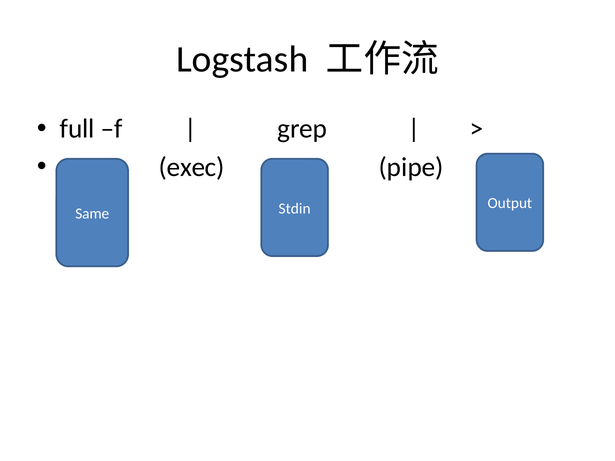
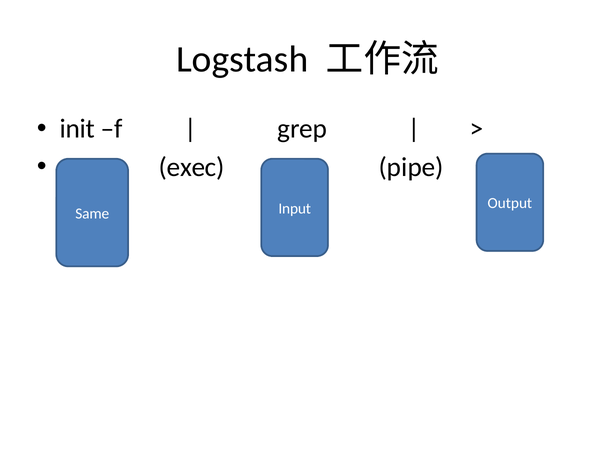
full: full -> init
Stdin: Stdin -> Input
